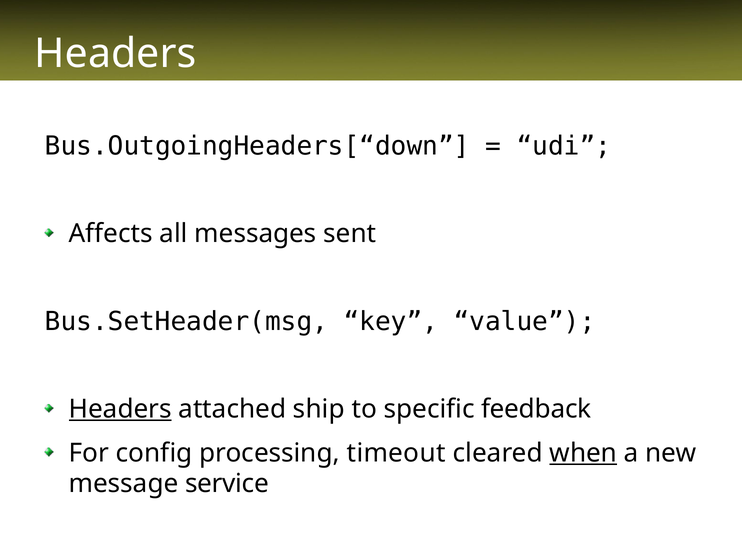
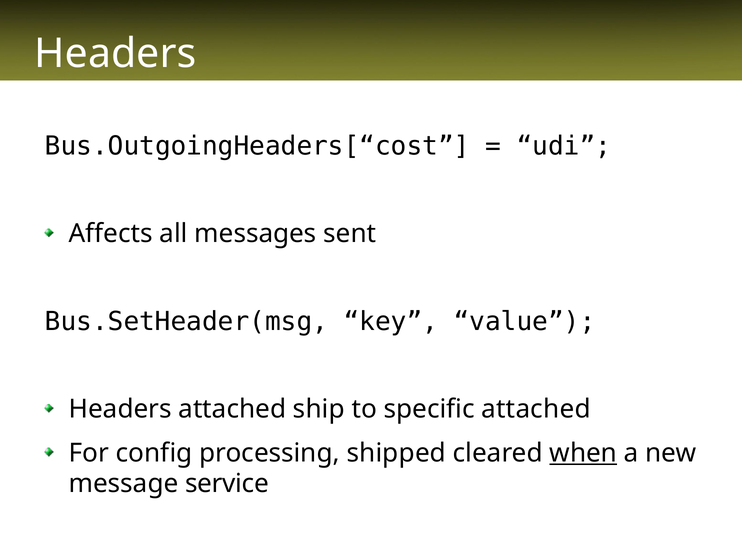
Bus.OutgoingHeaders[“down: Bus.OutgoingHeaders[“down -> Bus.OutgoingHeaders[“cost
Headers at (120, 409) underline: present -> none
specific feedback: feedback -> attached
timeout: timeout -> shipped
